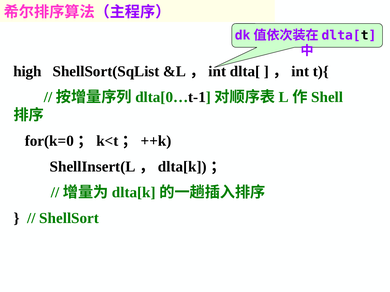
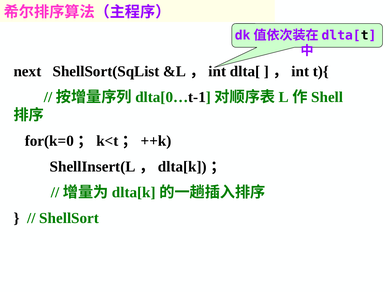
high: high -> next
